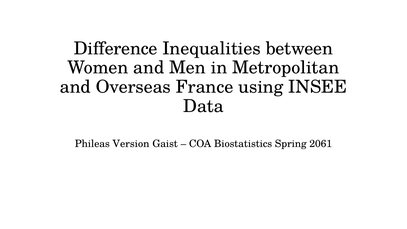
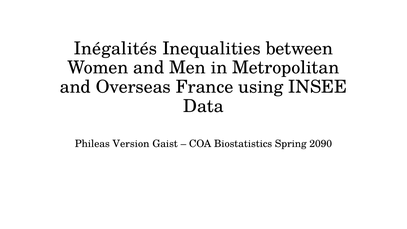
Difference: Difference -> Inégalités
2061: 2061 -> 2090
